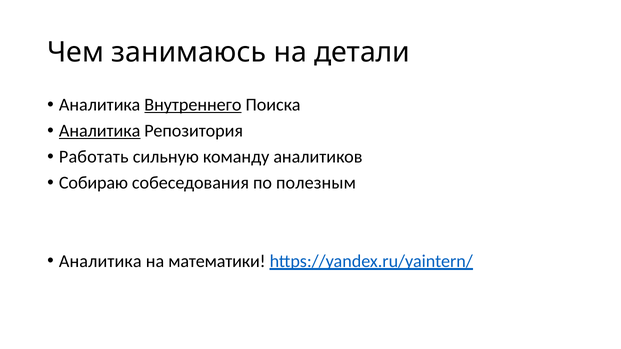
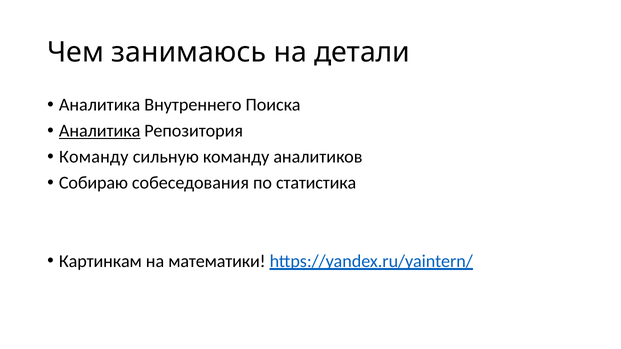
Внутреннего underline: present -> none
Работать at (94, 157): Работать -> Команду
полезным: полезным -> статистика
Аналитика at (100, 261): Аналитика -> Картинкам
